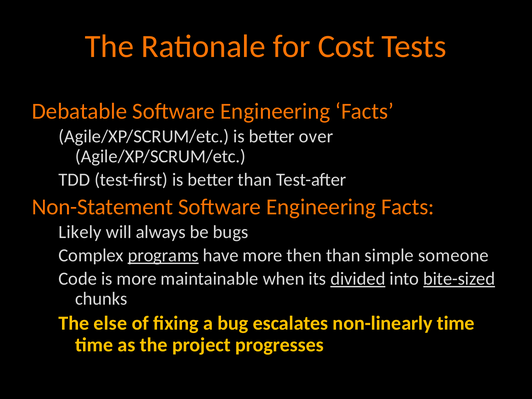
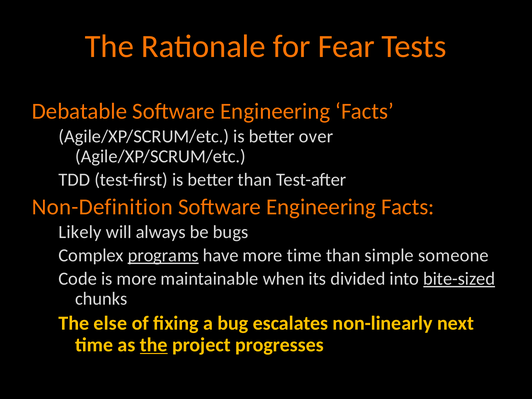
Cost: Cost -> Fear
Non-Statement: Non-Statement -> Non-Definition
more then: then -> time
divided underline: present -> none
non-linearly time: time -> next
the at (154, 345) underline: none -> present
